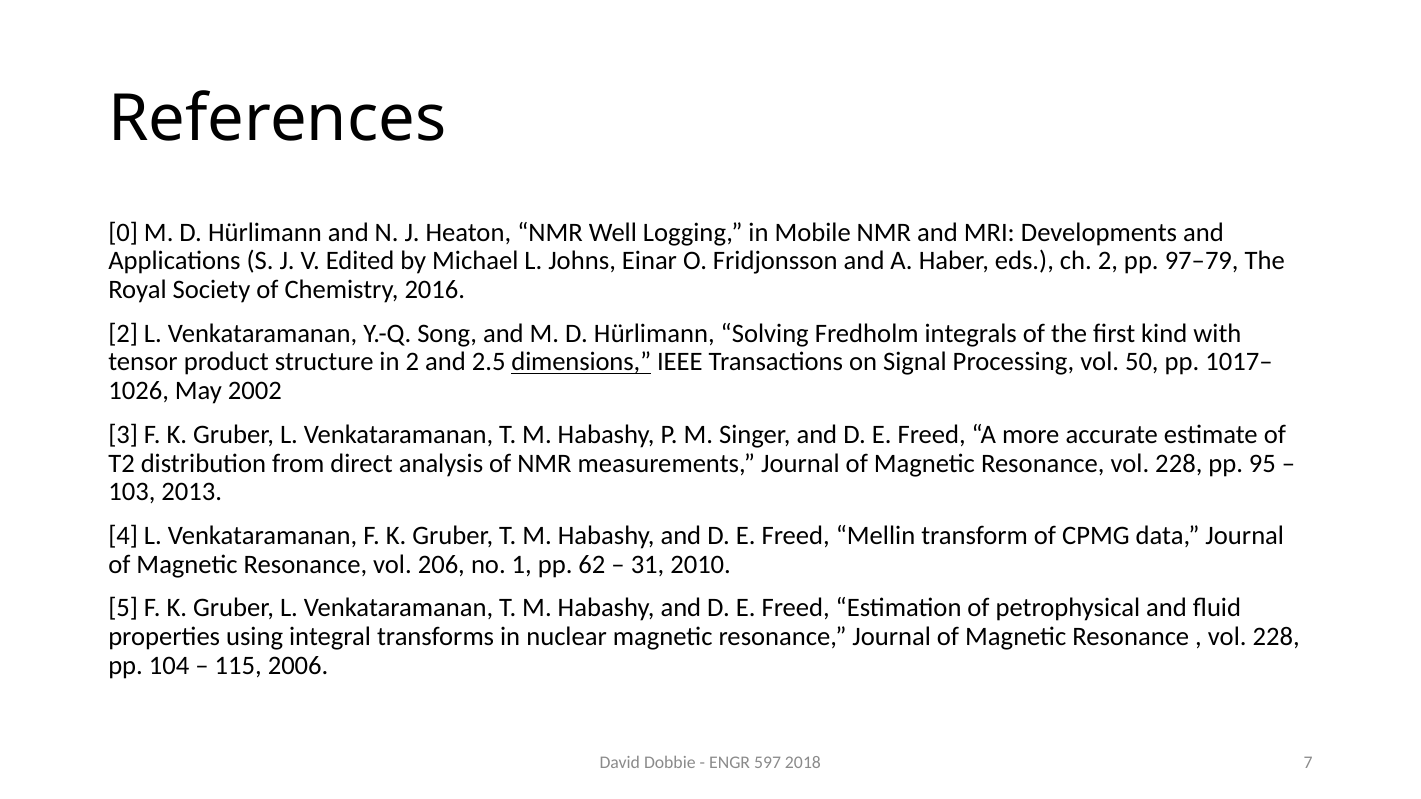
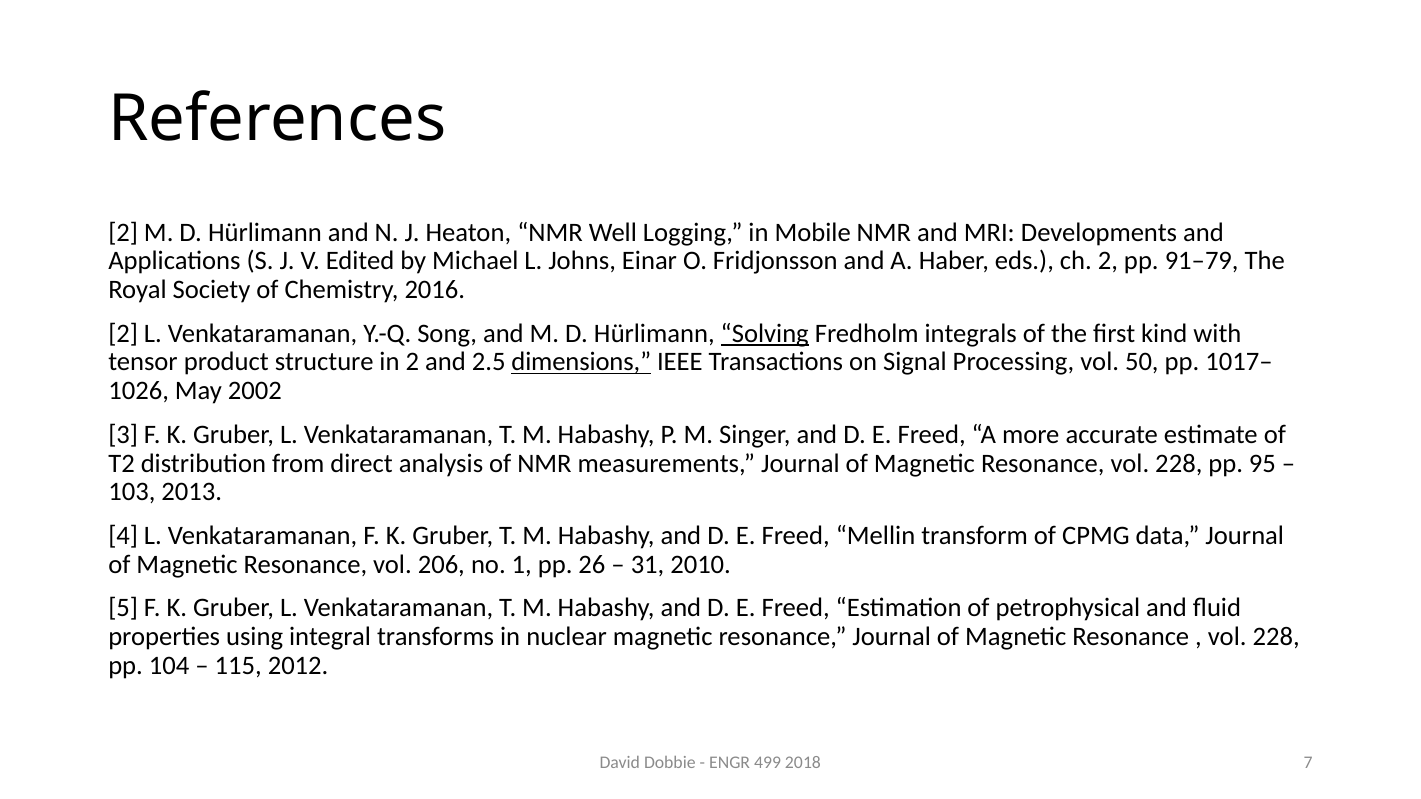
0 at (123, 232): 0 -> 2
97–79: 97–79 -> 91–79
Solving underline: none -> present
62: 62 -> 26
2006: 2006 -> 2012
597: 597 -> 499
